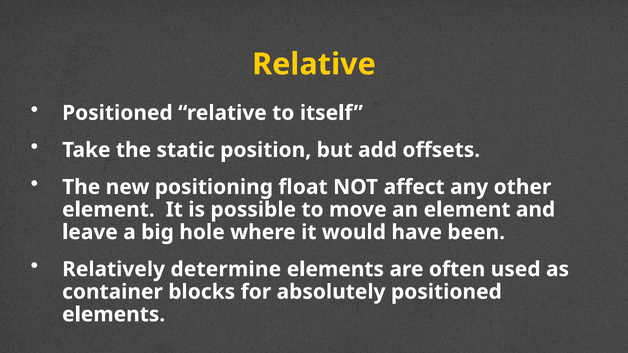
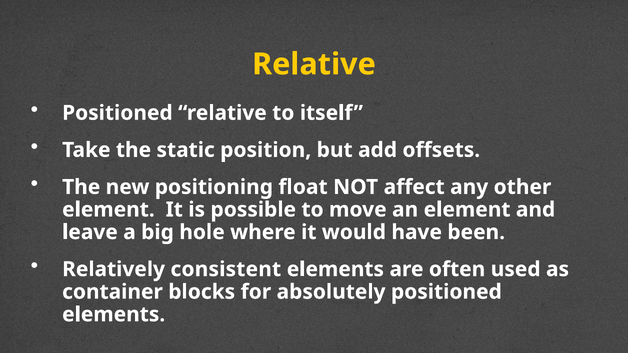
determine: determine -> consistent
